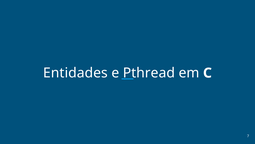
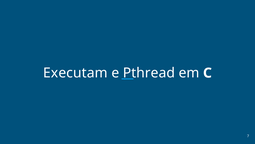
Entidades: Entidades -> Executam
